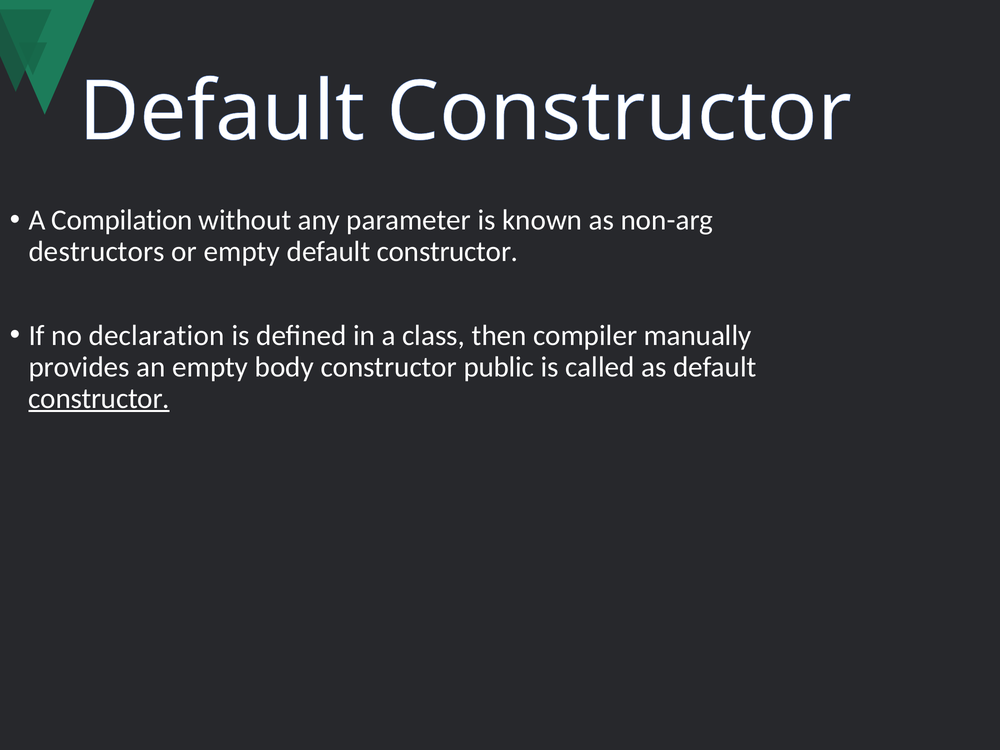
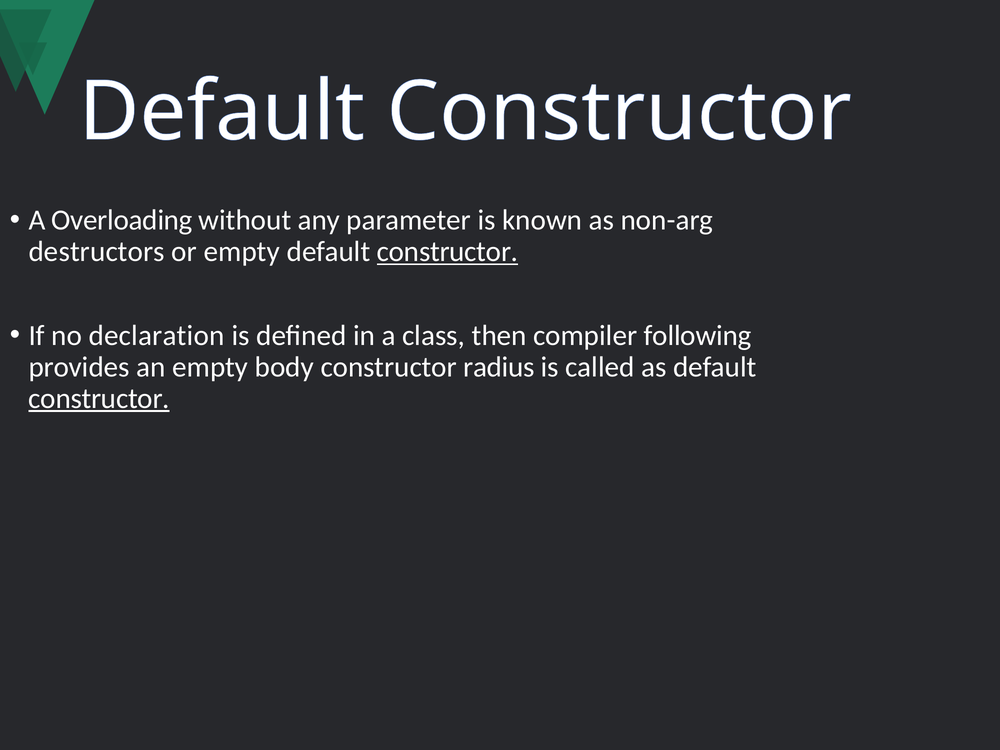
Compilation: Compilation -> Overloading
constructor at (448, 252) underline: none -> present
manually: manually -> following
public: public -> radius
